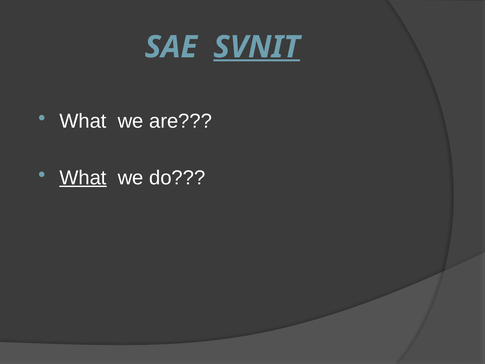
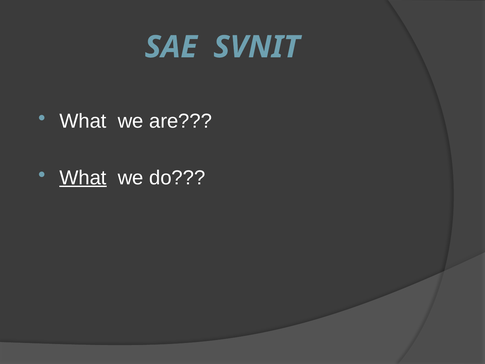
SVNIT underline: present -> none
